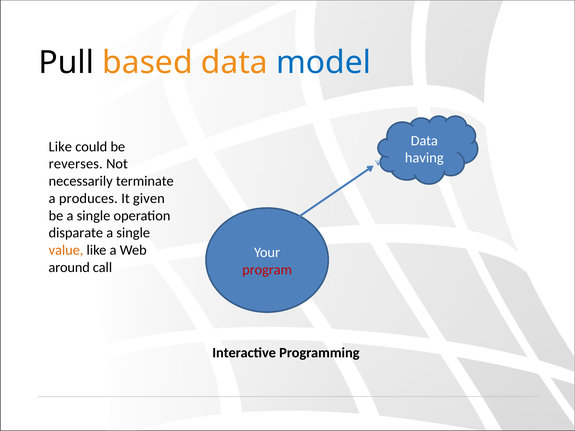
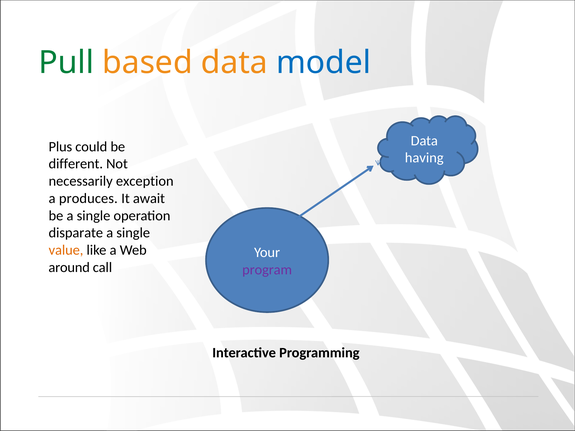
Pull colour: black -> green
Like at (60, 147): Like -> Plus
reverses: reverses -> different
terminate: terminate -> exception
given: given -> await
program colour: red -> purple
